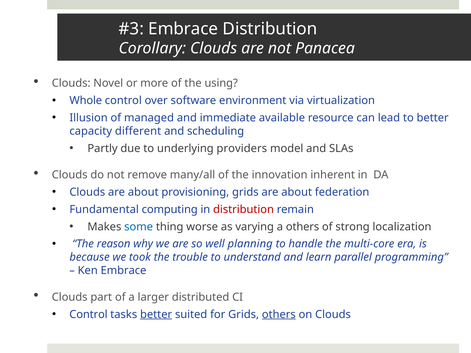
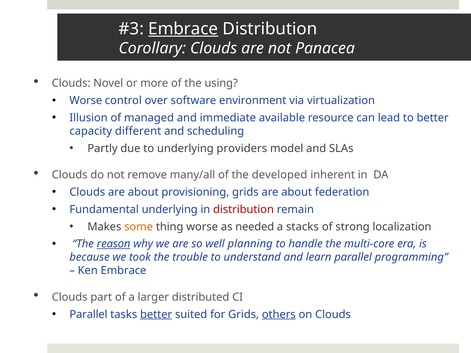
Embrace at (183, 29) underline: none -> present
Whole at (86, 101): Whole -> Worse
innovation: innovation -> developed
Fundamental computing: computing -> underlying
some colour: blue -> orange
varying: varying -> needed
a others: others -> stacks
reason underline: none -> present
Control at (89, 315): Control -> Parallel
